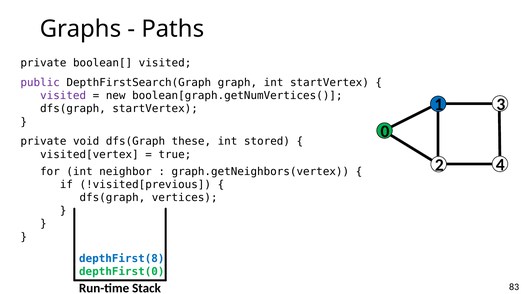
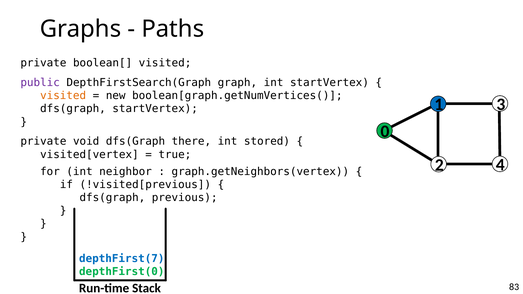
visited at (63, 96) colour: purple -> orange
these: these -> there
vertices: vertices -> previous
depthFirst(8: depthFirst(8 -> depthFirst(7
